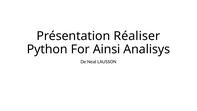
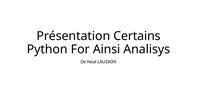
Réaliser: Réaliser -> Certains
